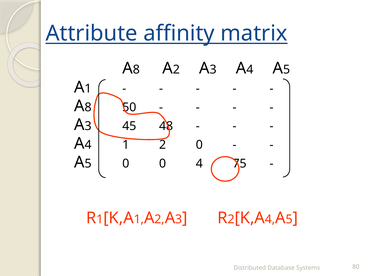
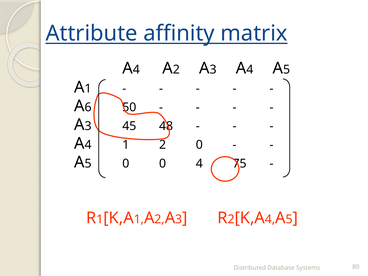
8 at (136, 70): 8 -> 4
8 at (88, 107): 8 -> 6
